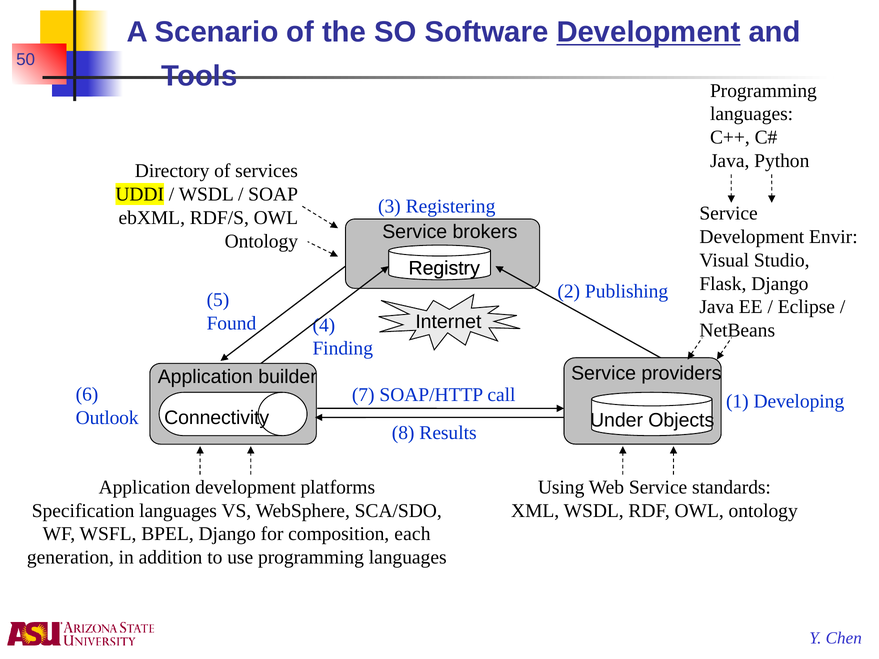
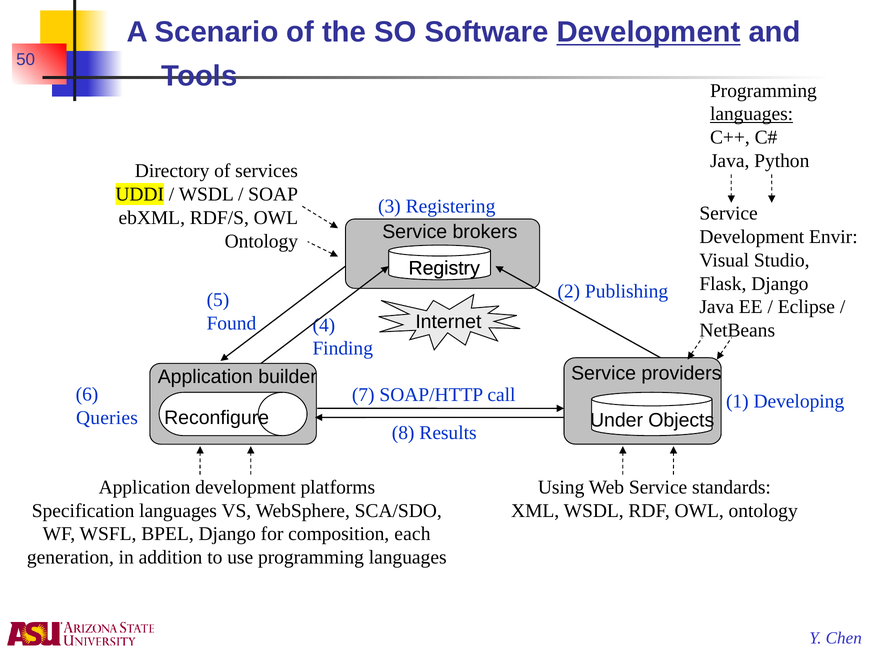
languages at (752, 114) underline: none -> present
Connectivity: Connectivity -> Reconfigure
Outlook: Outlook -> Queries
